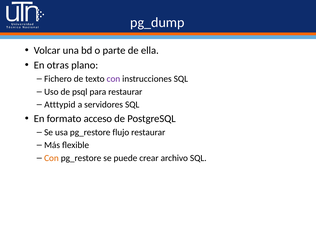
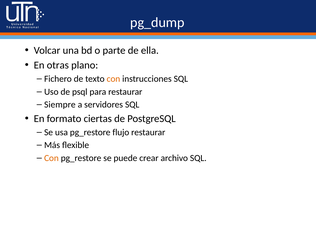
con at (113, 79) colour: purple -> orange
Atttypid: Atttypid -> Siempre
acceso: acceso -> ciertas
